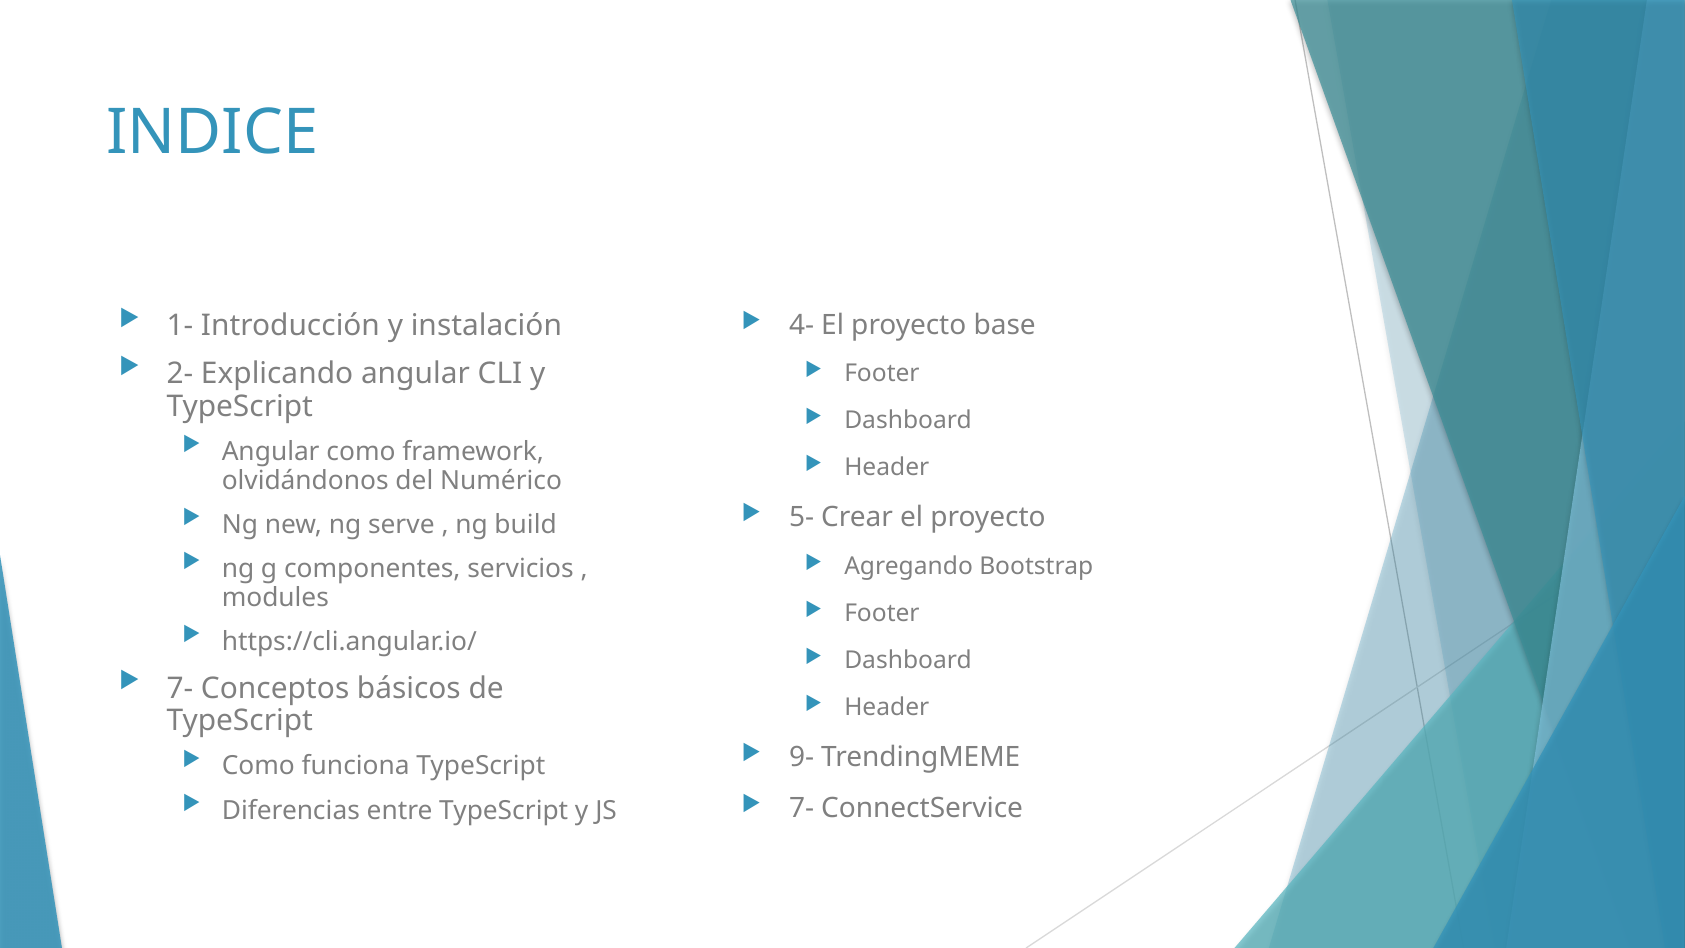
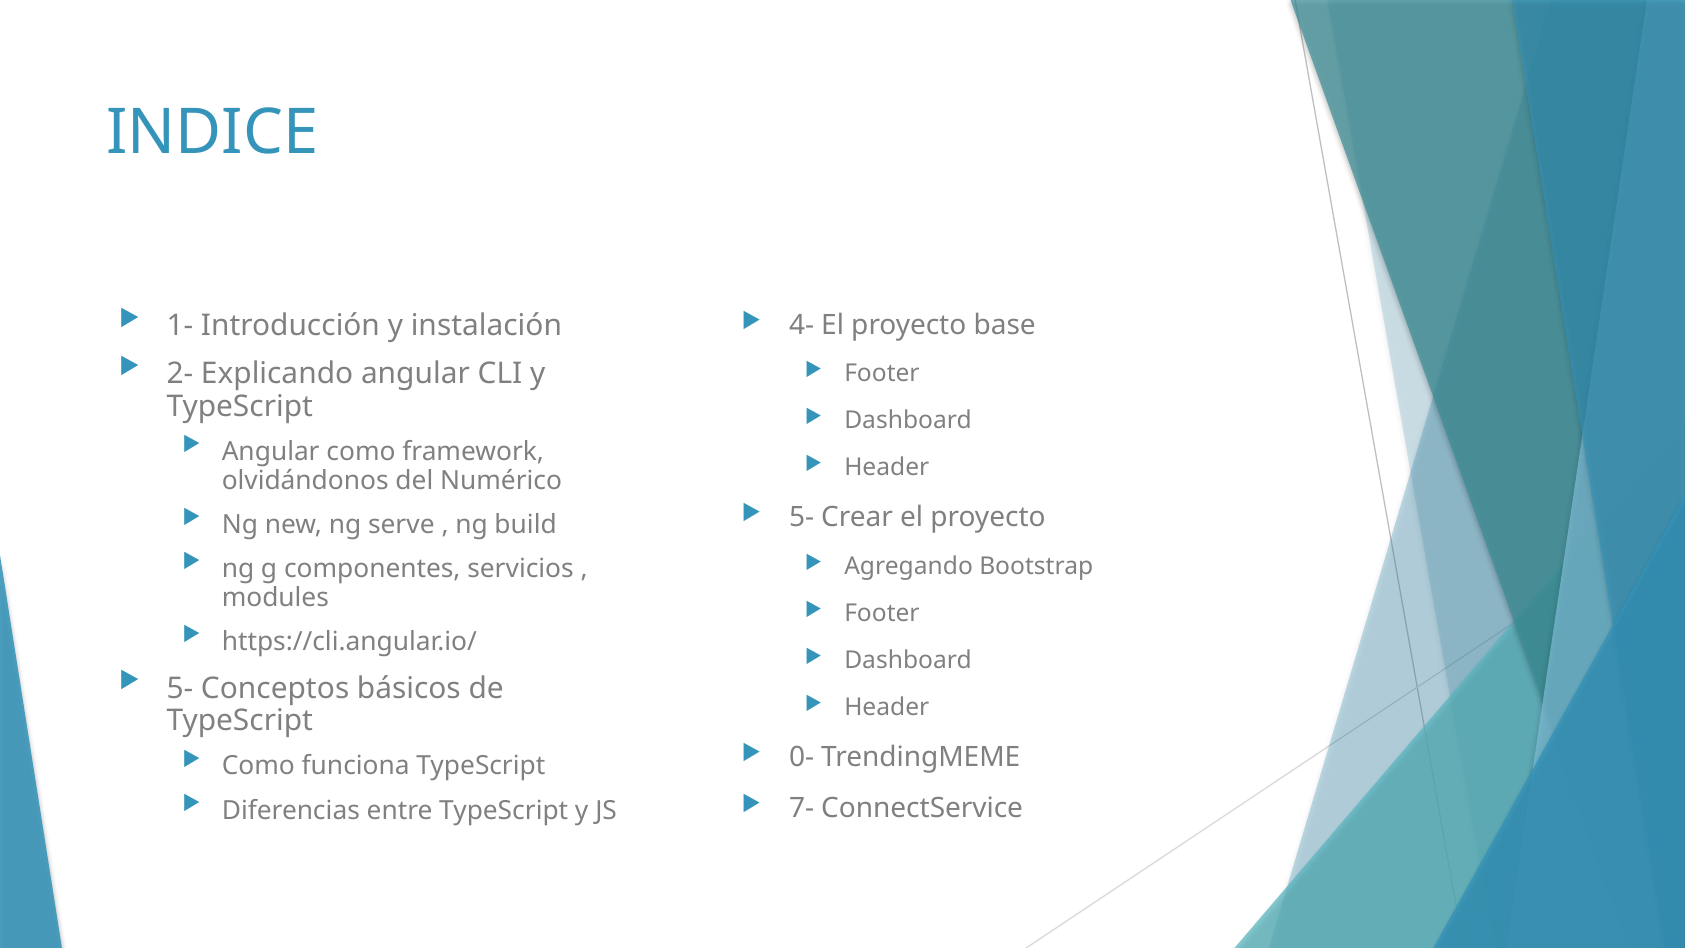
7- at (180, 688): 7- -> 5-
9-: 9- -> 0-
